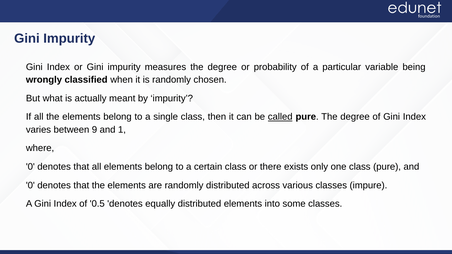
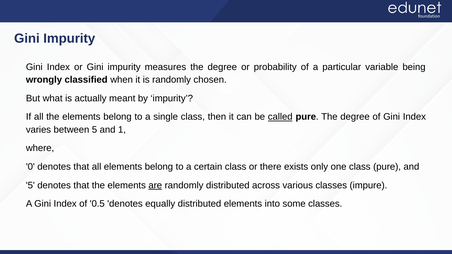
between 9: 9 -> 5
0 at (30, 185): 0 -> 5
are underline: none -> present
